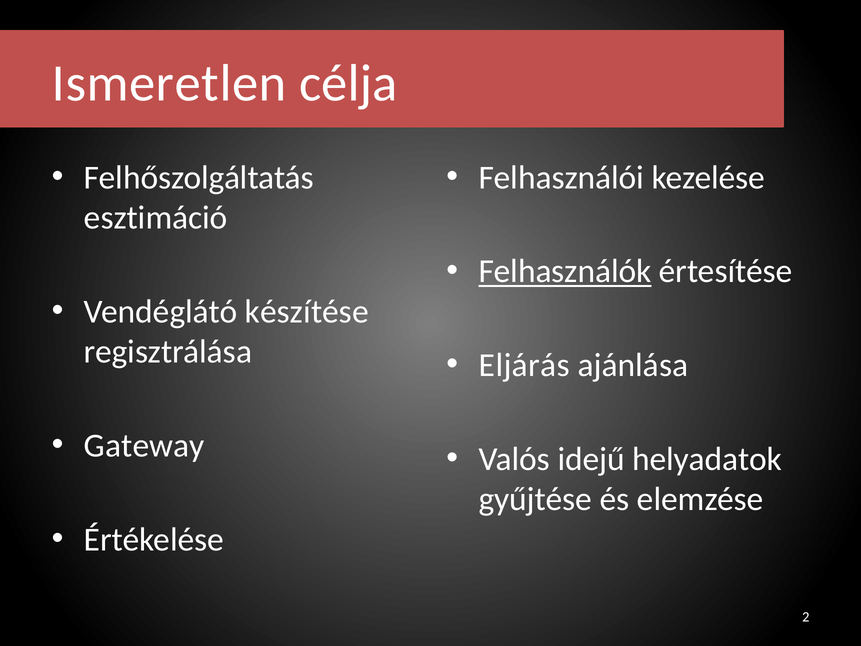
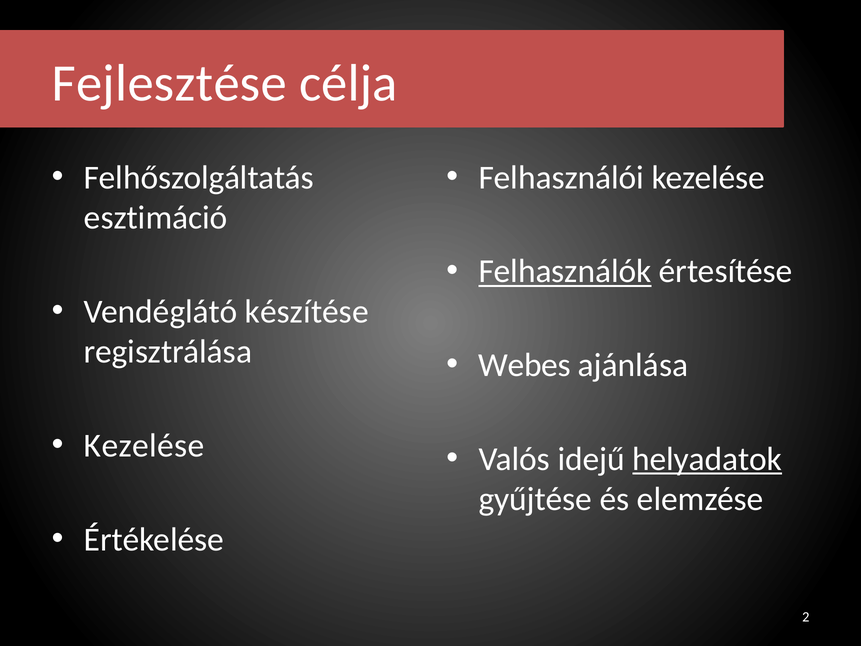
Ismeretlen: Ismeretlen -> Fejlesztése
Eljárás: Eljárás -> Webes
Gateway at (144, 445): Gateway -> Kezelése
helyadatok underline: none -> present
